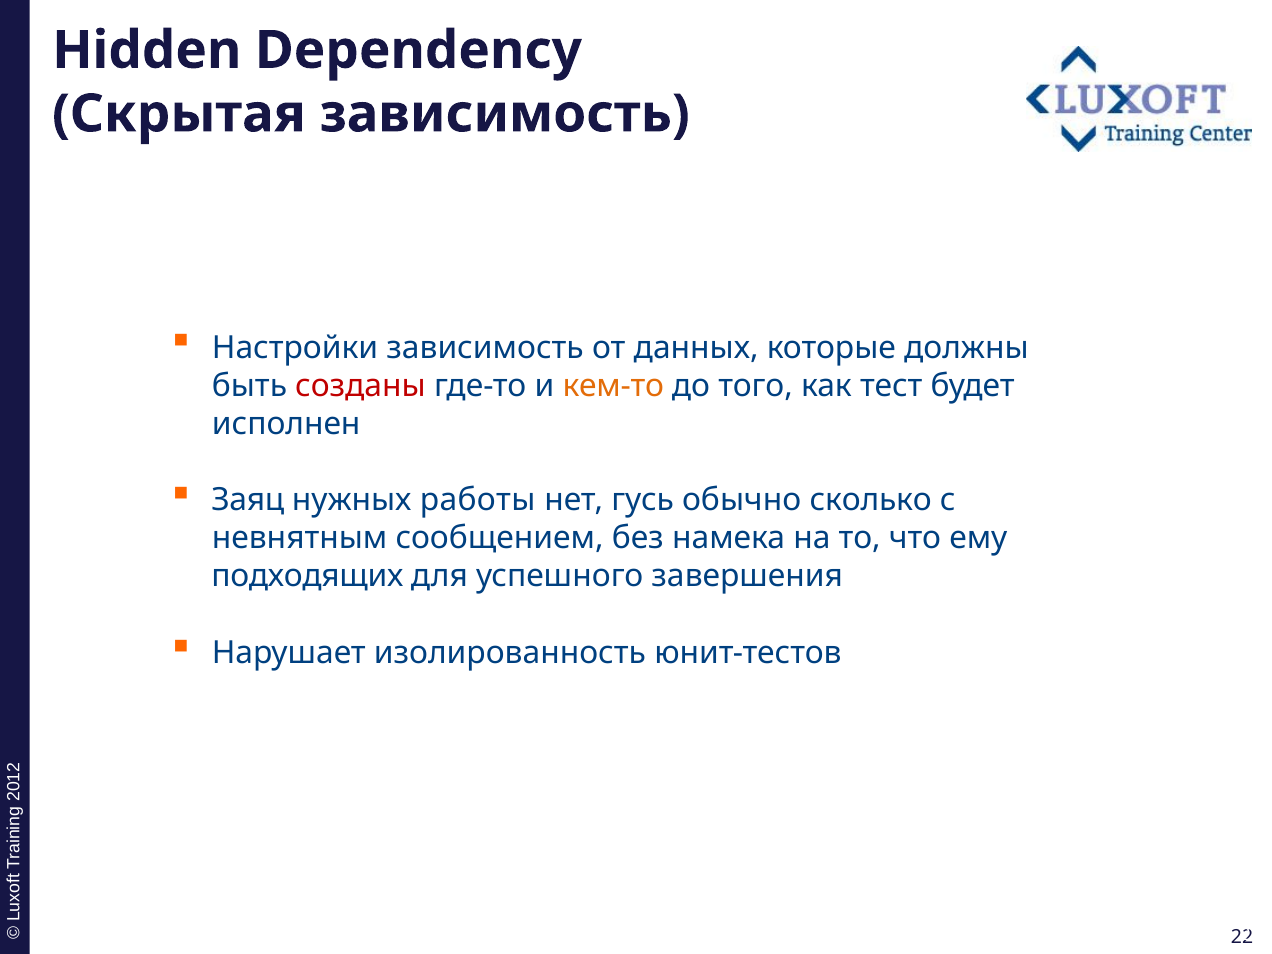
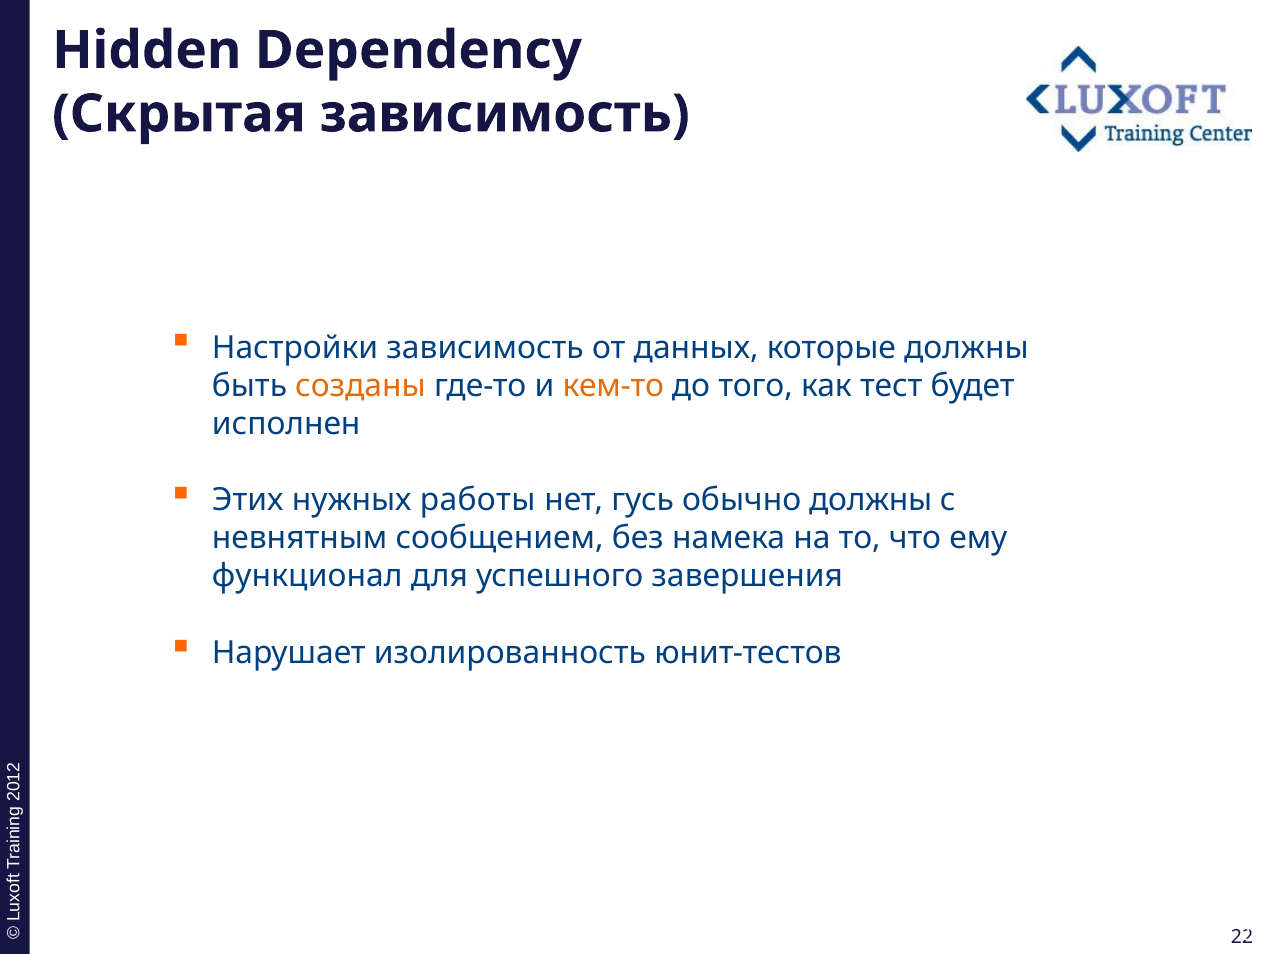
созданы colour: red -> orange
Заяц: Заяц -> Этих
обычно сколько: сколько -> должны
подходящих: подходящих -> функционал
